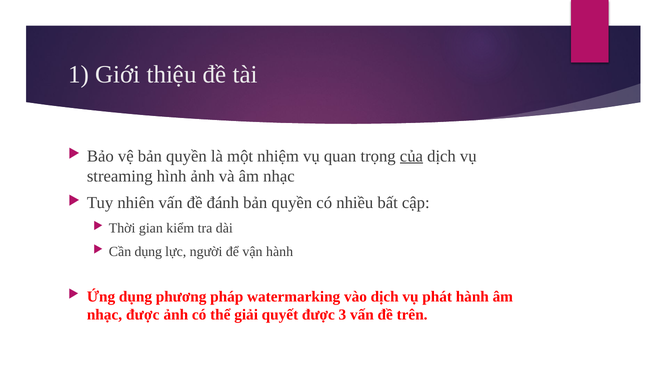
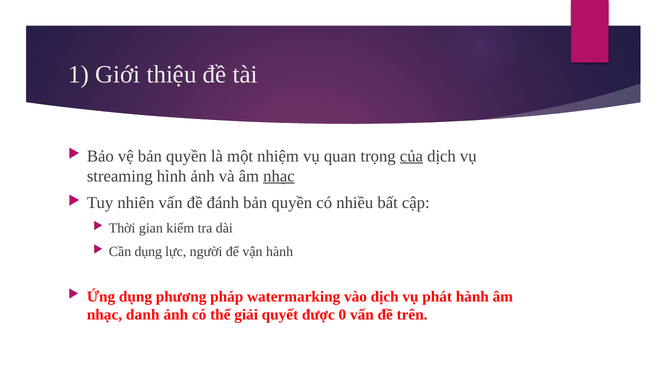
nhạc at (279, 176) underline: none -> present
nhạc được: được -> danh
3: 3 -> 0
